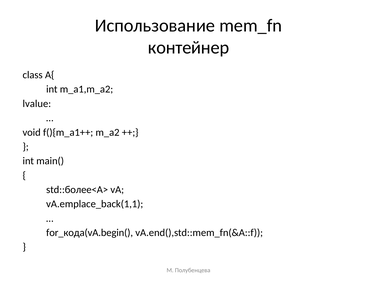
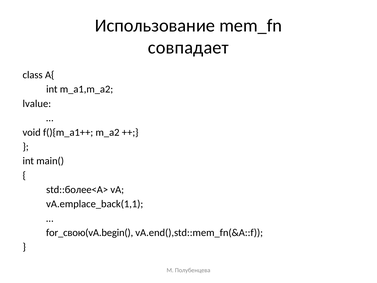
контейнер: контейнер -> совпадает
for_кода(vA.begin(: for_кода(vA.begin( -> for_свою(vA.begin(
